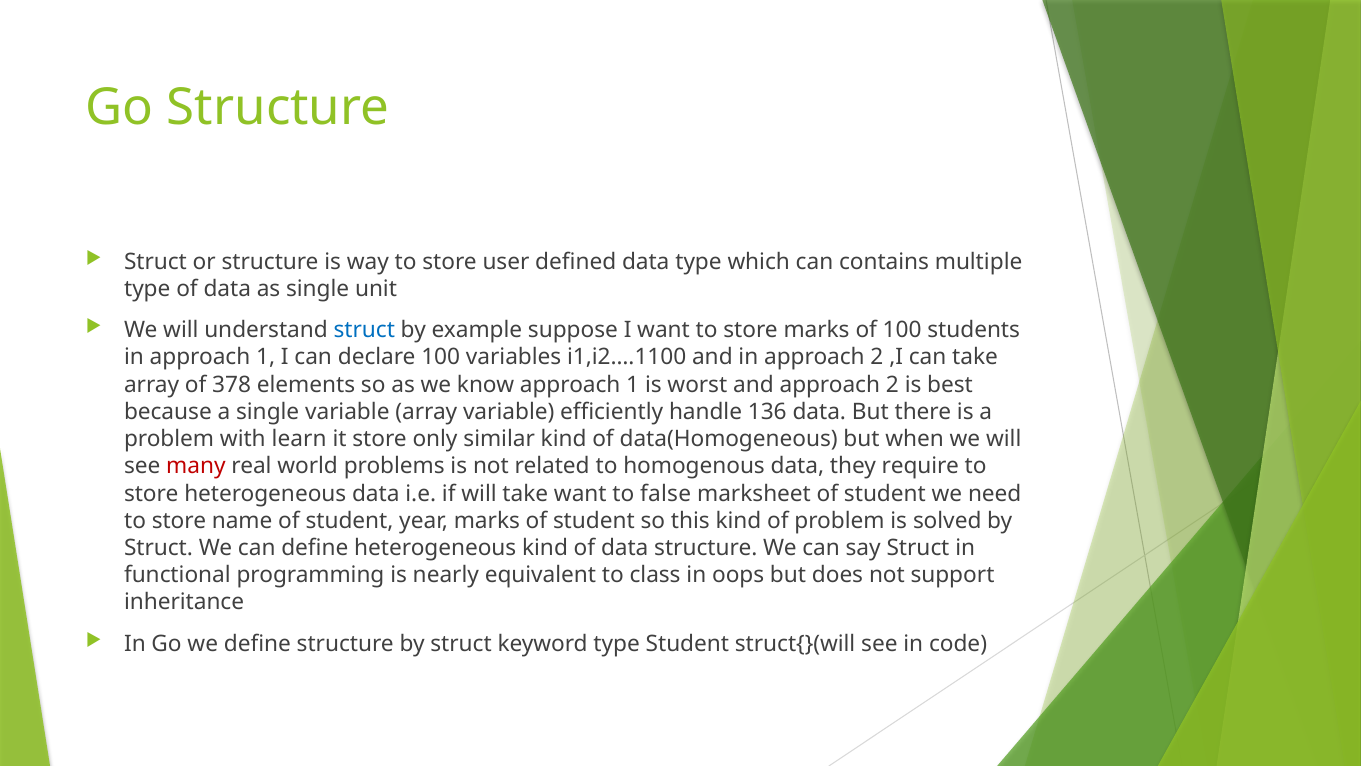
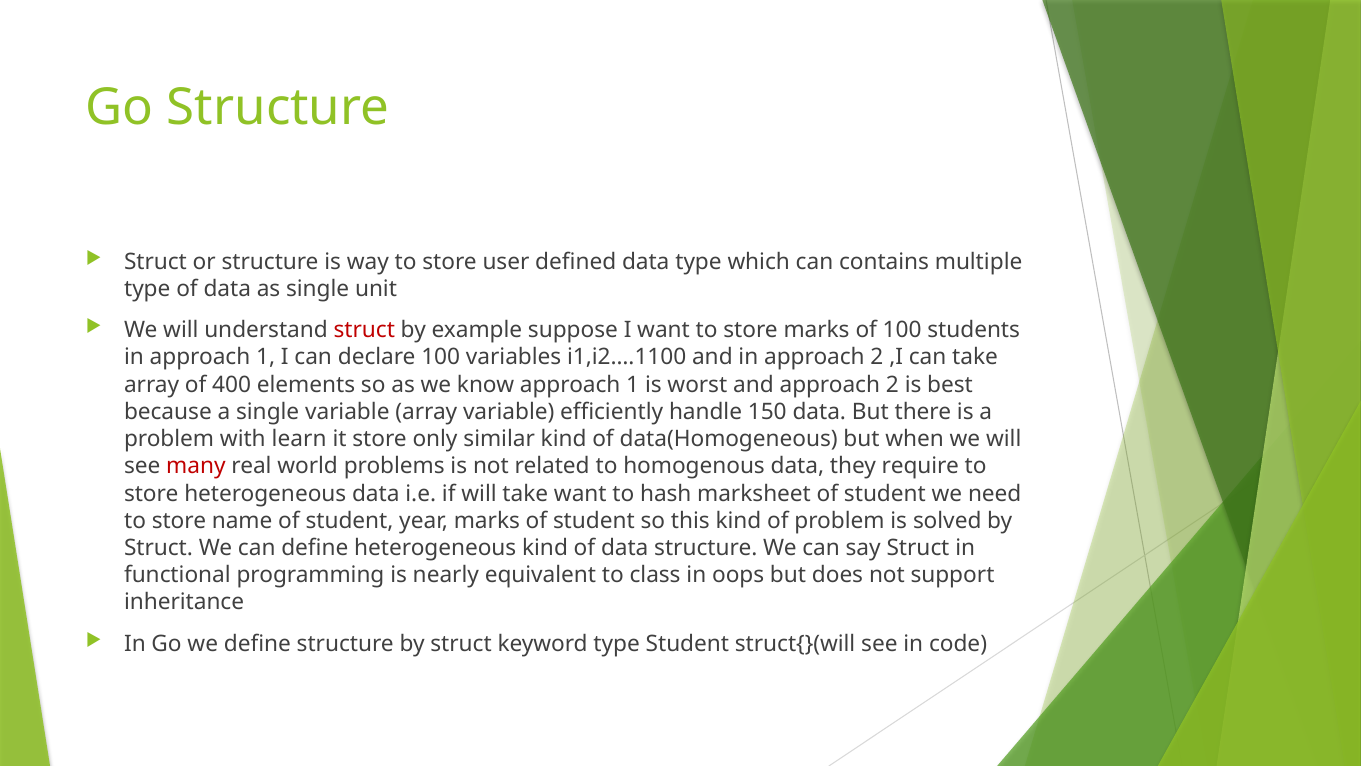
struct at (364, 330) colour: blue -> red
378: 378 -> 400
136: 136 -> 150
false: false -> hash
